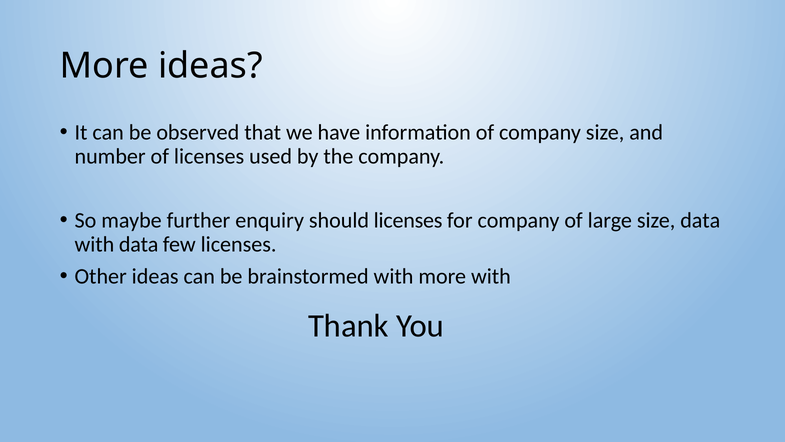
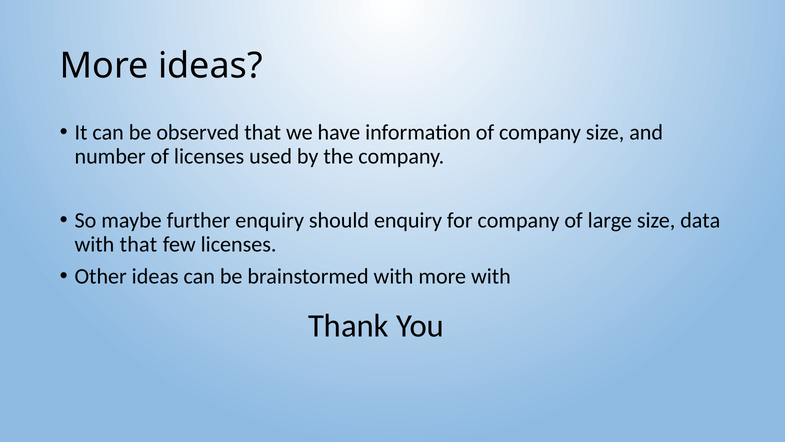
should licenses: licenses -> enquiry
with data: data -> that
